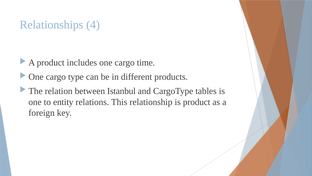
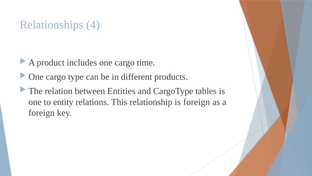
Istanbul: Istanbul -> Entities
is product: product -> foreign
